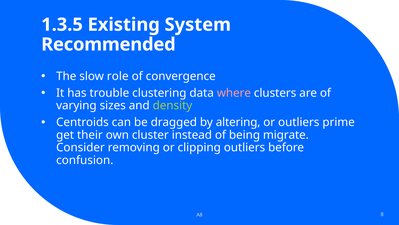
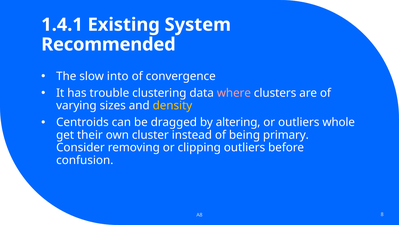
1.3.5: 1.3.5 -> 1.4.1
role: role -> into
density colour: light green -> yellow
prime: prime -> whole
migrate: migrate -> primary
